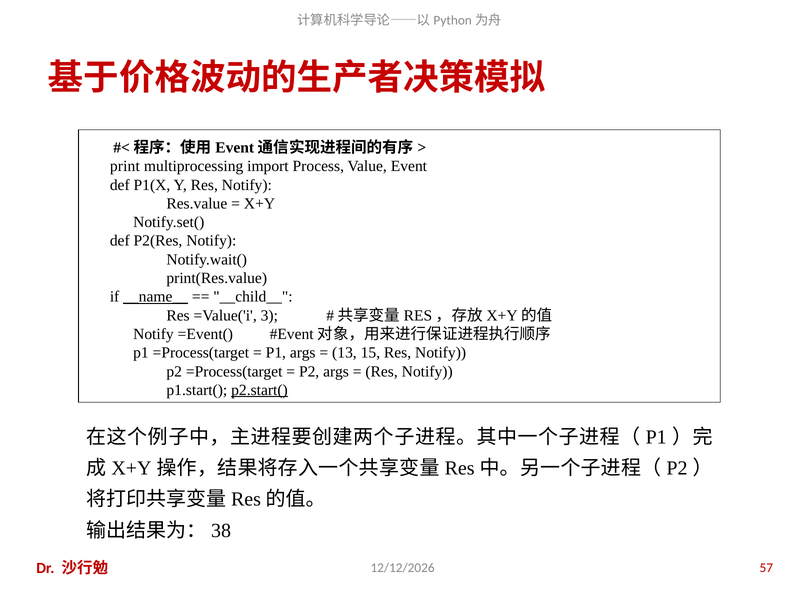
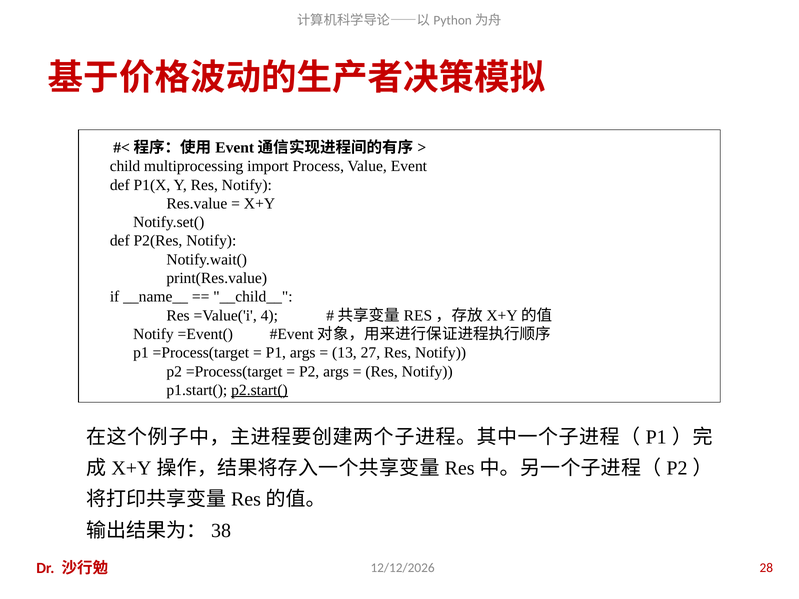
print: print -> child
__name__ underline: present -> none
3: 3 -> 4
15: 15 -> 27
57: 57 -> 28
